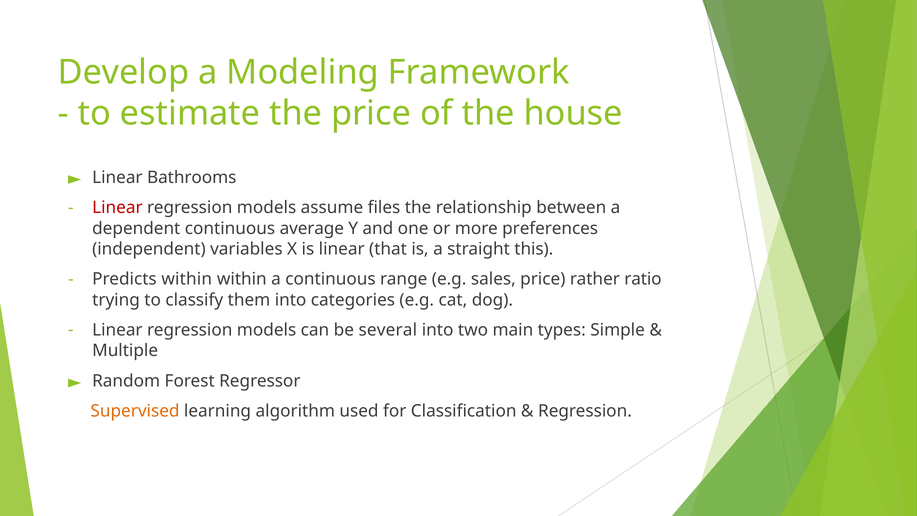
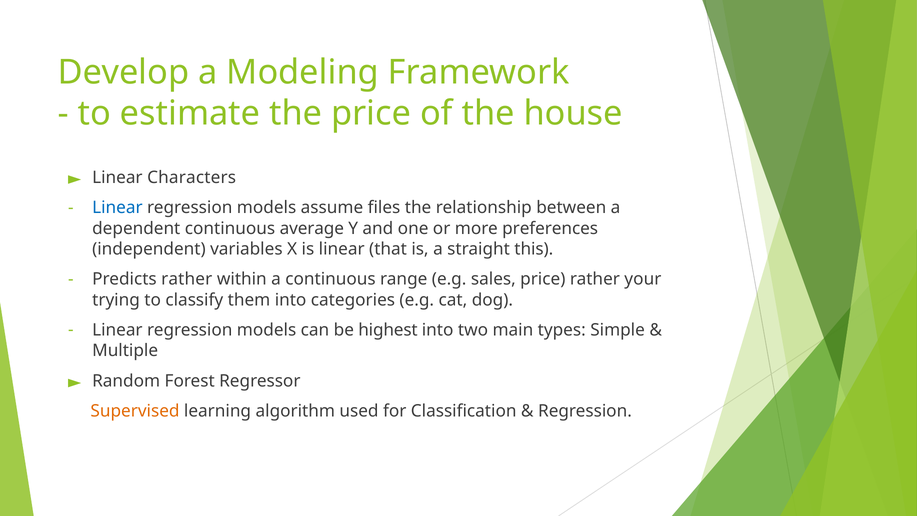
Bathrooms: Bathrooms -> Characters
Linear at (117, 208) colour: red -> blue
Predicts within: within -> rather
ratio: ratio -> your
several: several -> highest
